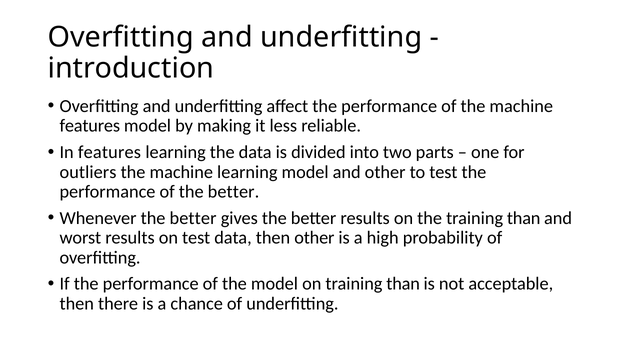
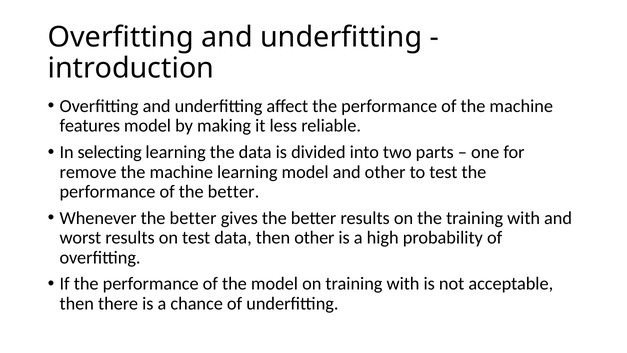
In features: features -> selecting
outliers: outliers -> remove
the training than: than -> with
on training than: than -> with
